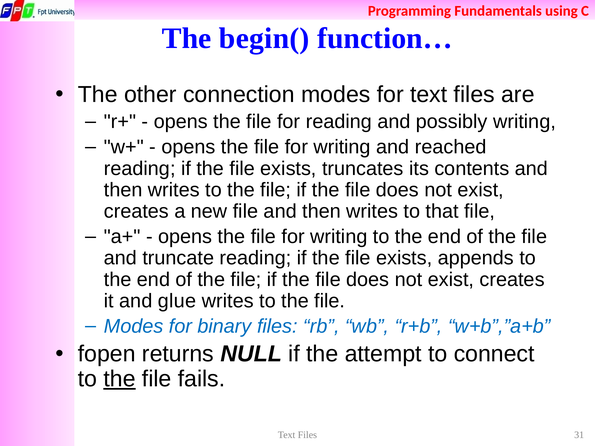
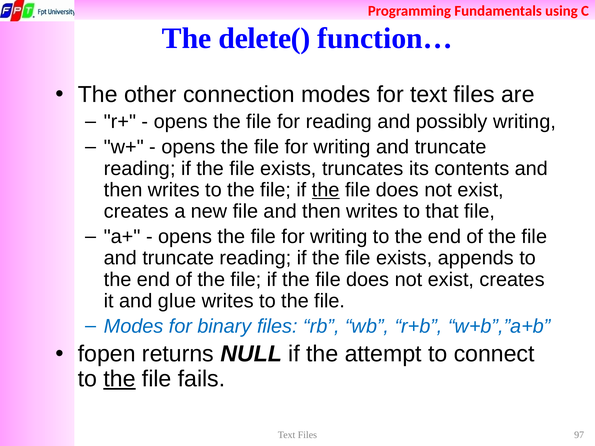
begin(: begin( -> delete(
writing and reached: reached -> truncate
the at (326, 190) underline: none -> present
31: 31 -> 97
